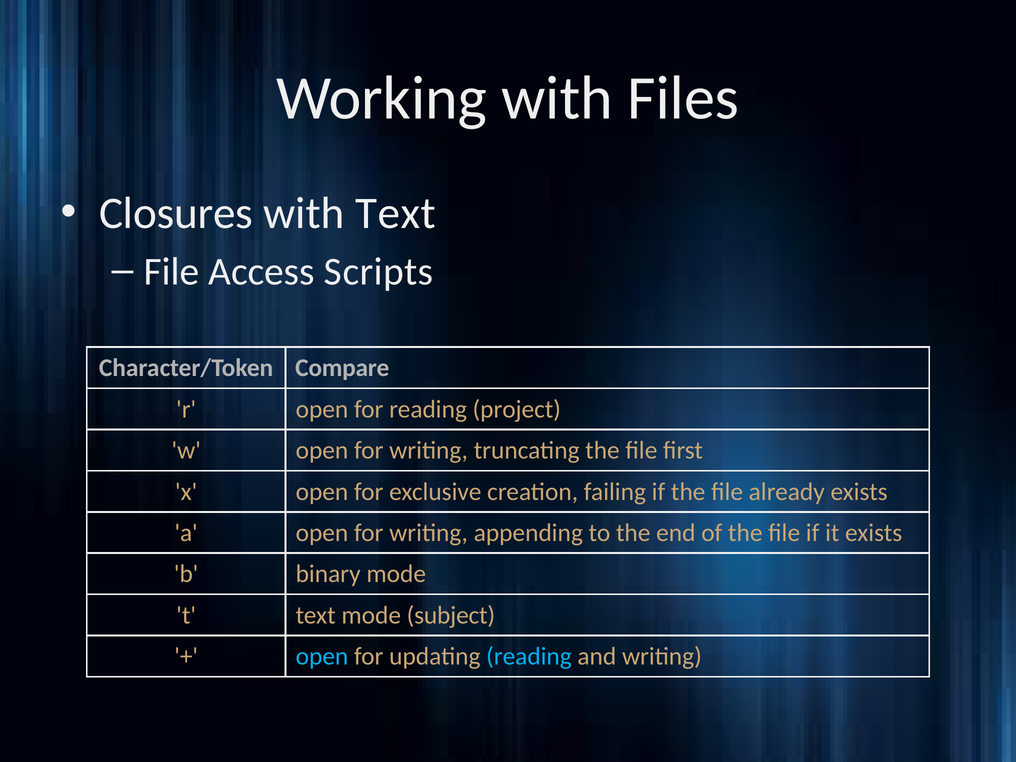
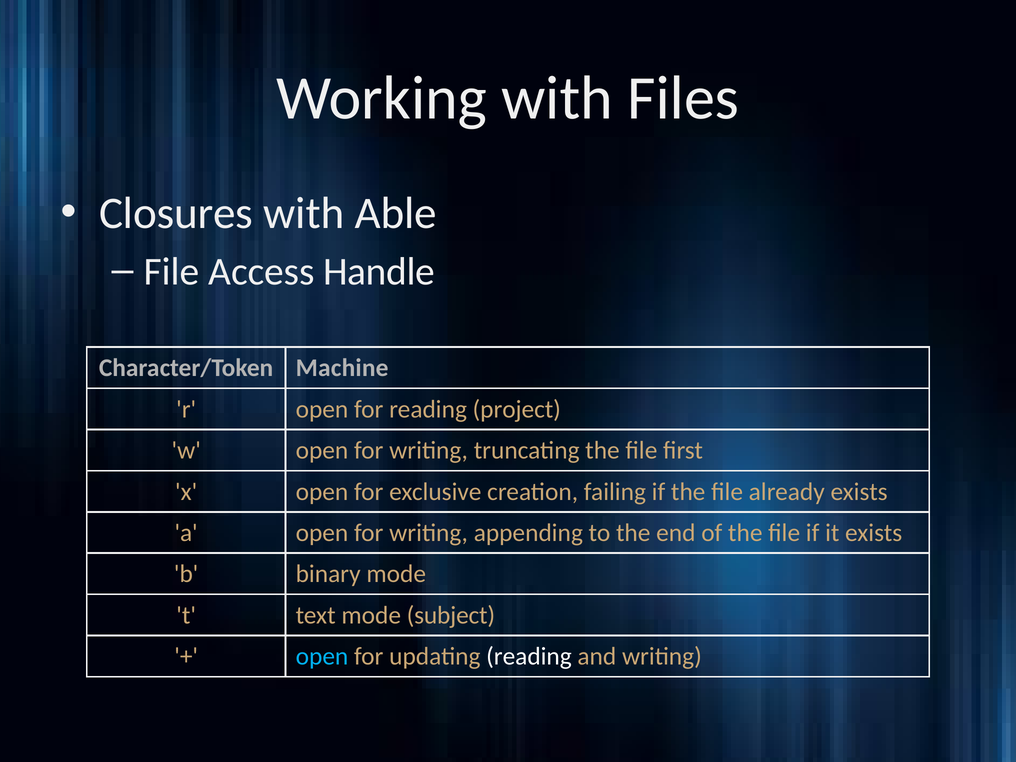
with Text: Text -> Able
Scripts: Scripts -> Handle
Compare: Compare -> Machine
reading at (529, 656) colour: light blue -> white
